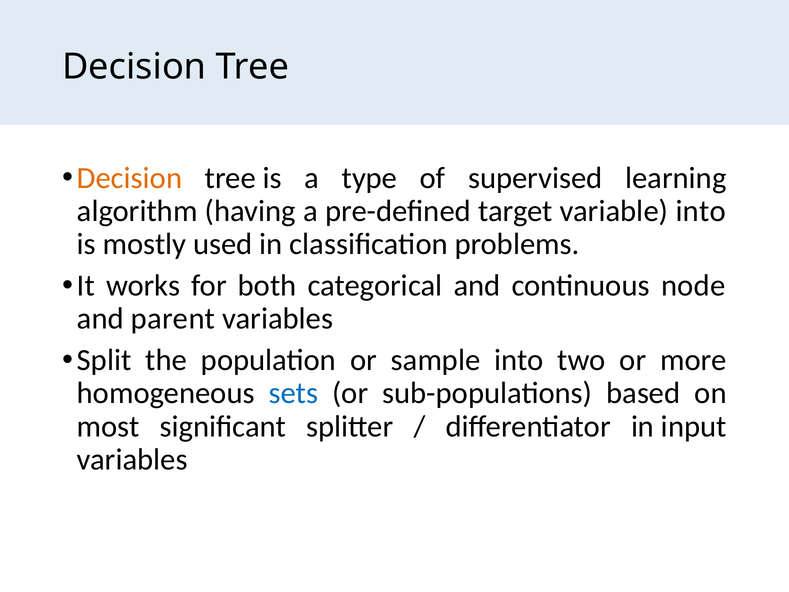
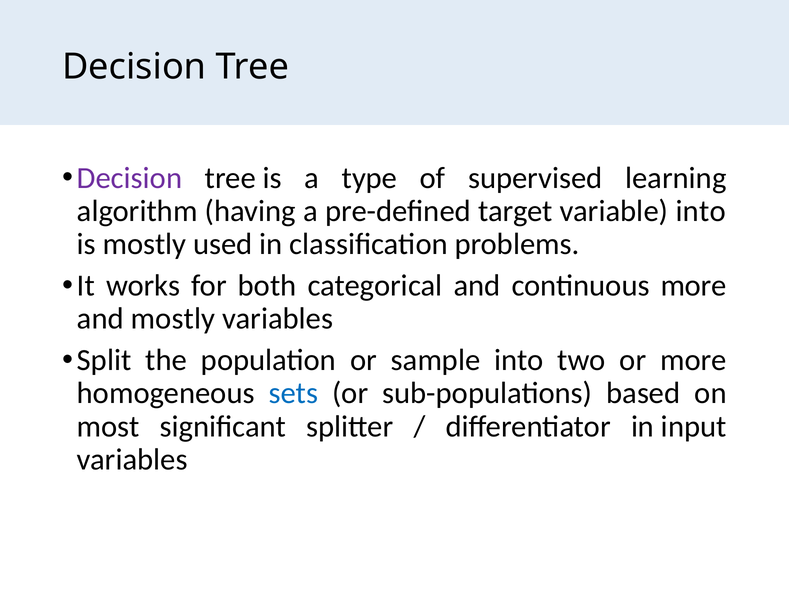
Decision at (130, 178) colour: orange -> purple
continuous node: node -> more
and parent: parent -> mostly
